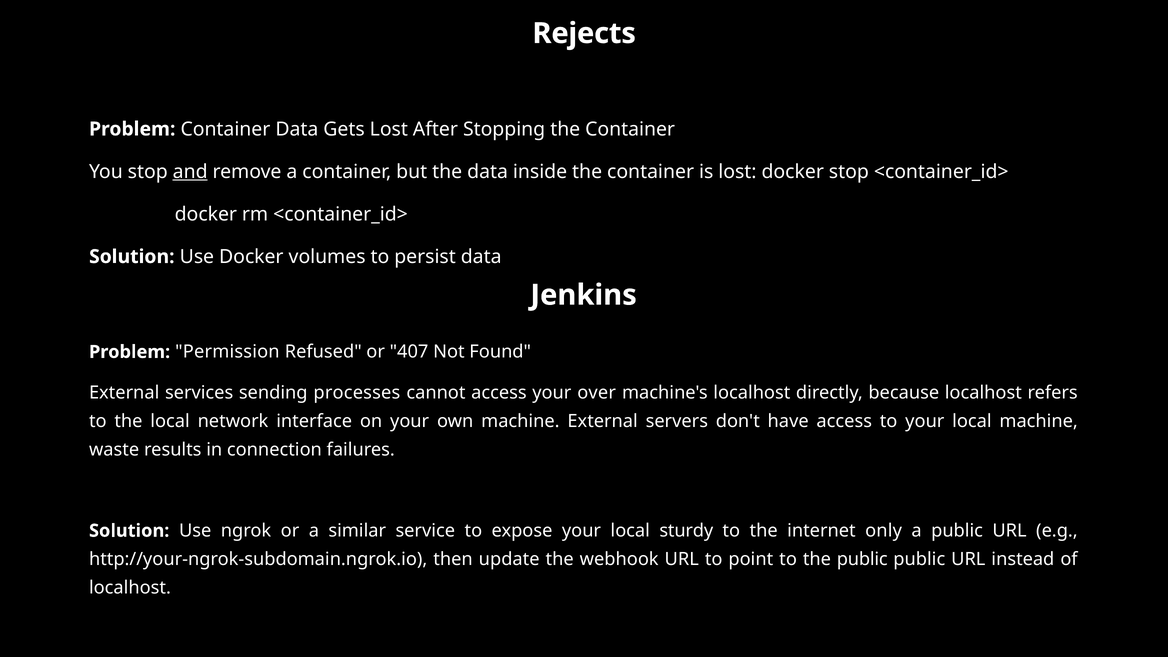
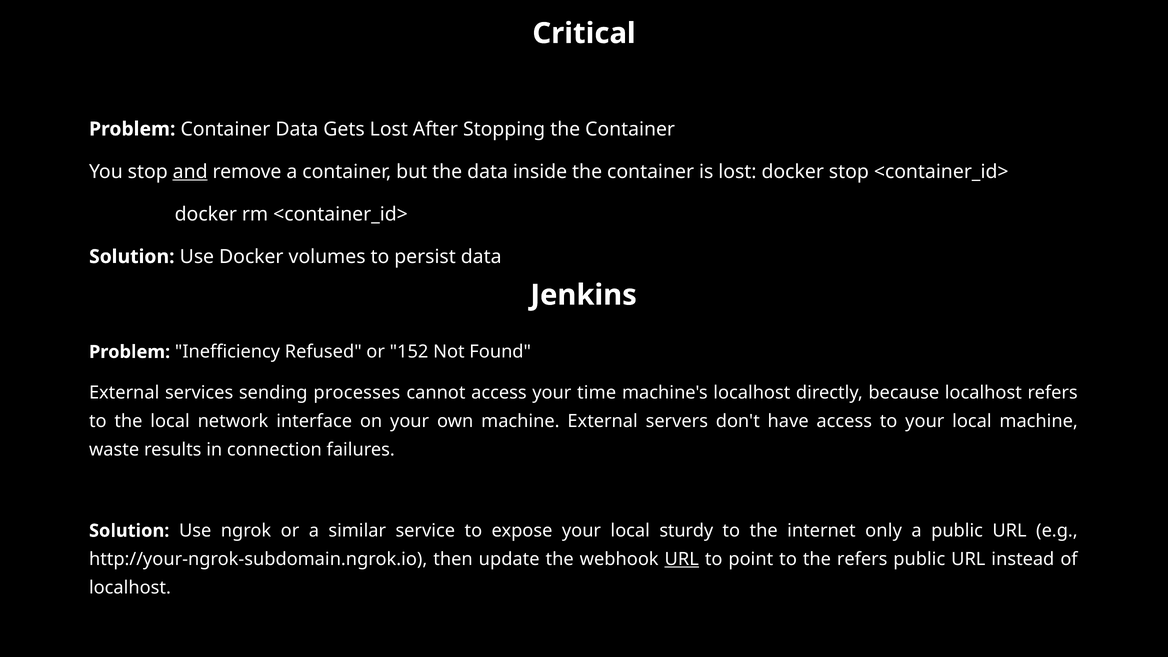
Rejects: Rejects -> Critical
Permission: Permission -> Inefficiency
407: 407 -> 152
over: over -> time
URL at (682, 559) underline: none -> present
the public: public -> refers
